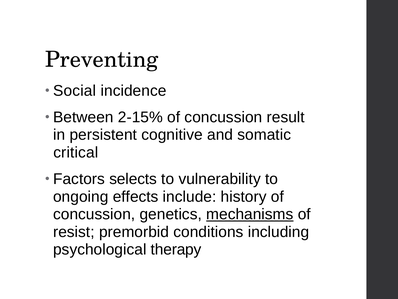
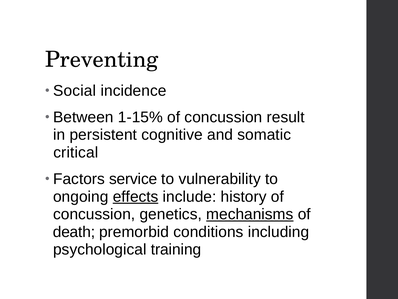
2-15%: 2-15% -> 1-15%
selects: selects -> service
effects underline: none -> present
resist: resist -> death
therapy: therapy -> training
